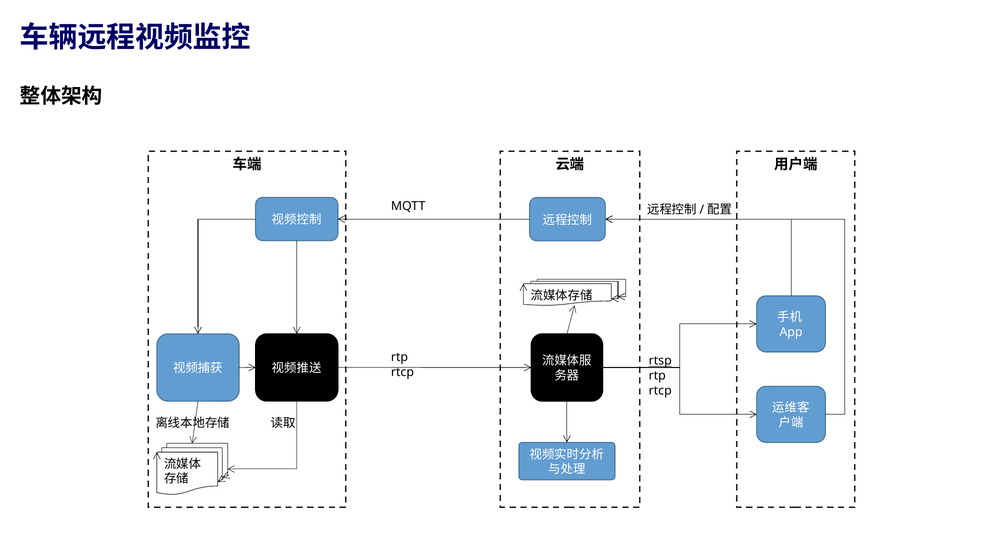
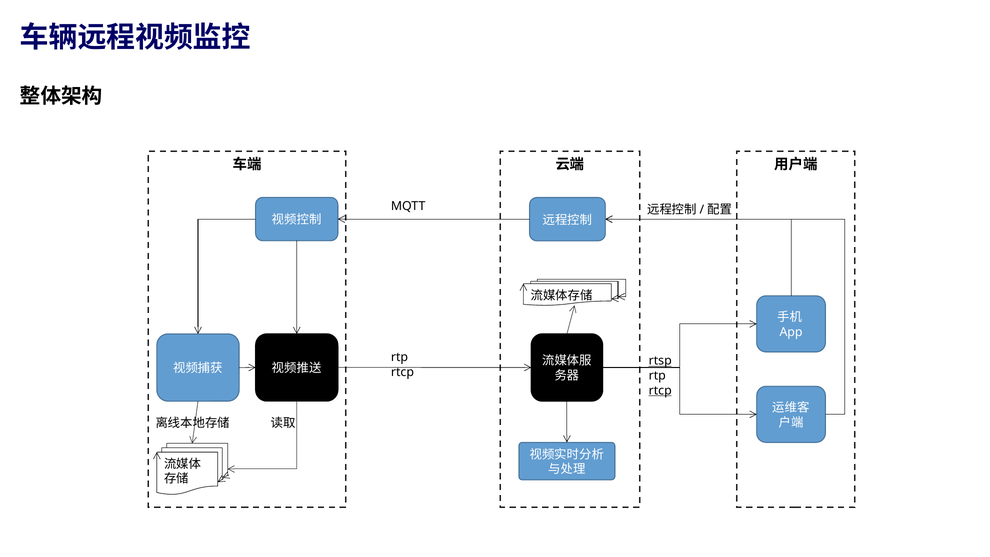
rtcp at (660, 390) underline: none -> present
